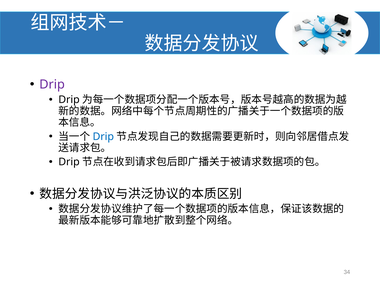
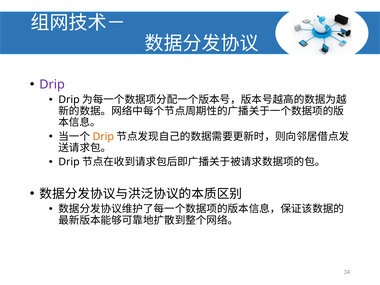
Drip at (103, 137) colour: blue -> orange
